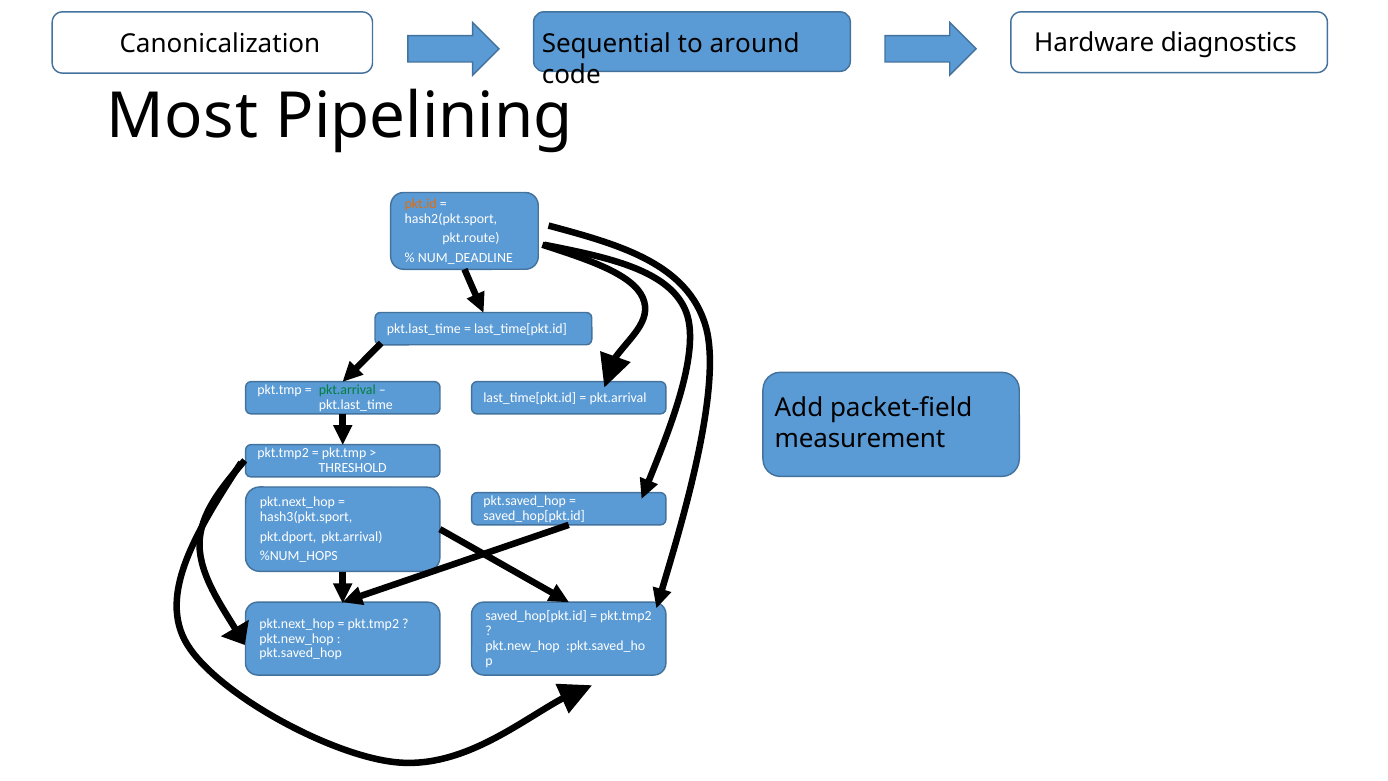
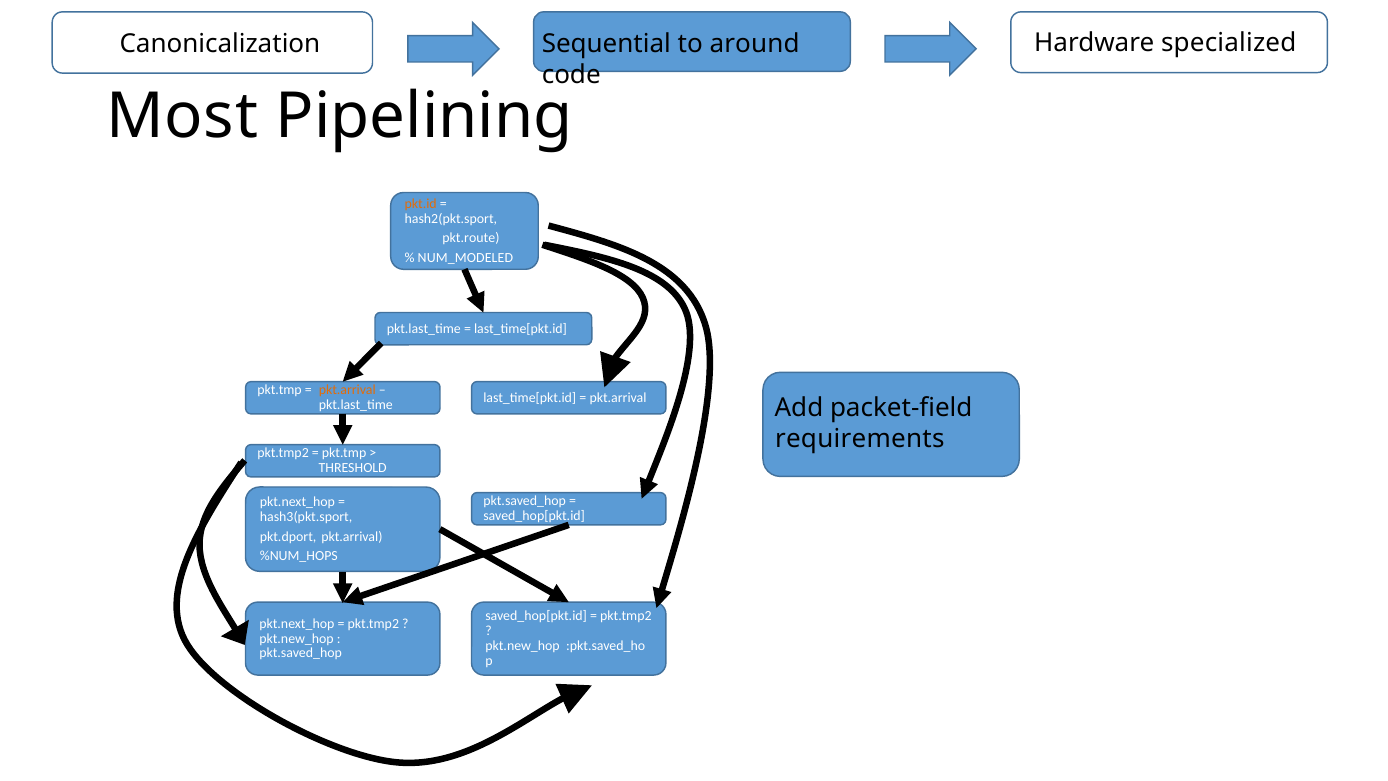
diagnostics: diagnostics -> specialized
NUM_DEADLINE: NUM_DEADLINE -> NUM_MODELED
pkt.arrival at (347, 390) colour: green -> orange
measurement: measurement -> requirements
